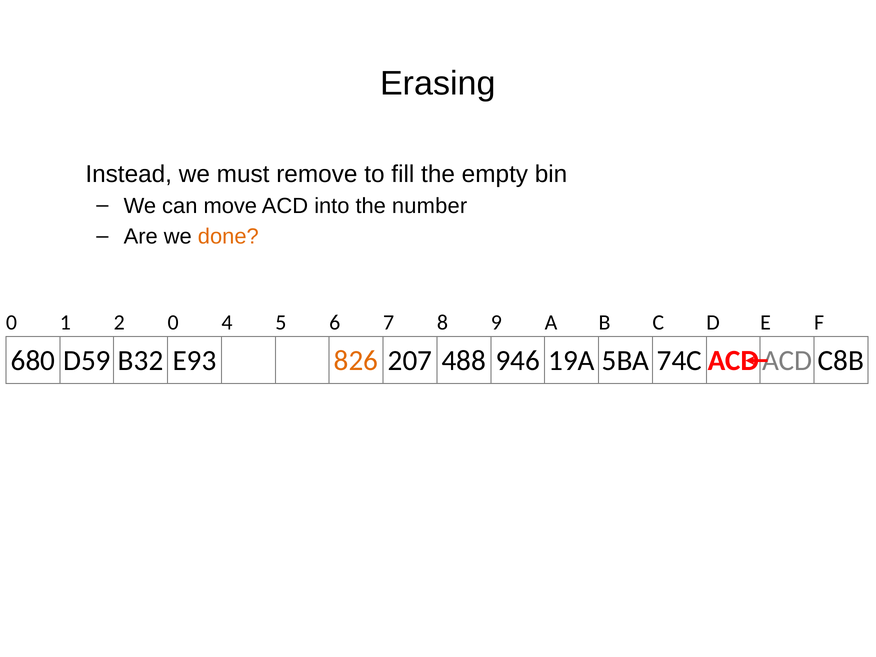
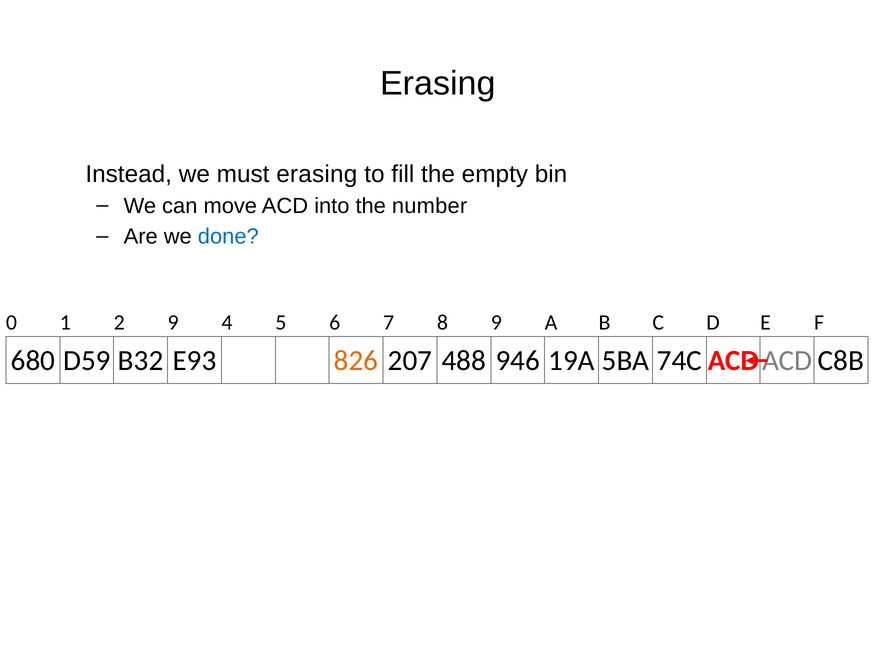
must remove: remove -> erasing
done colour: orange -> blue
2 0: 0 -> 9
